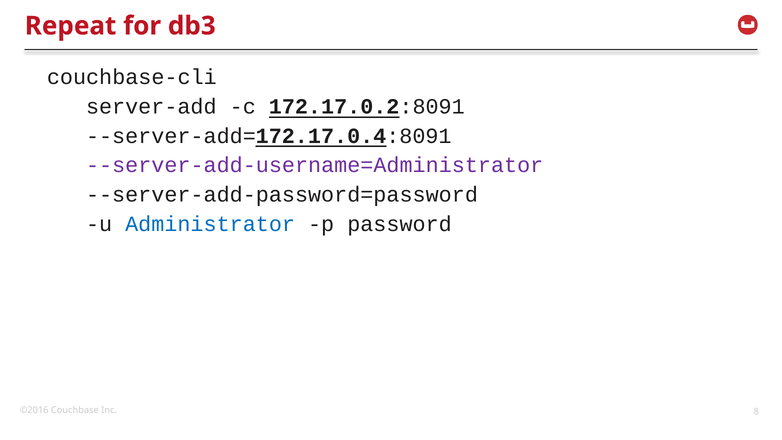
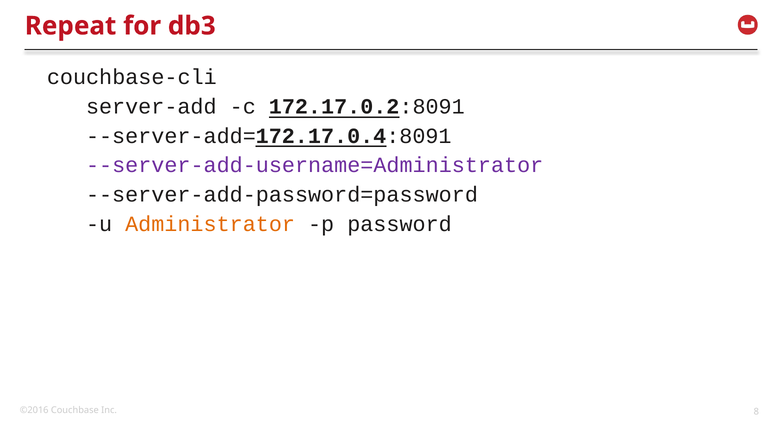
Administrator colour: blue -> orange
